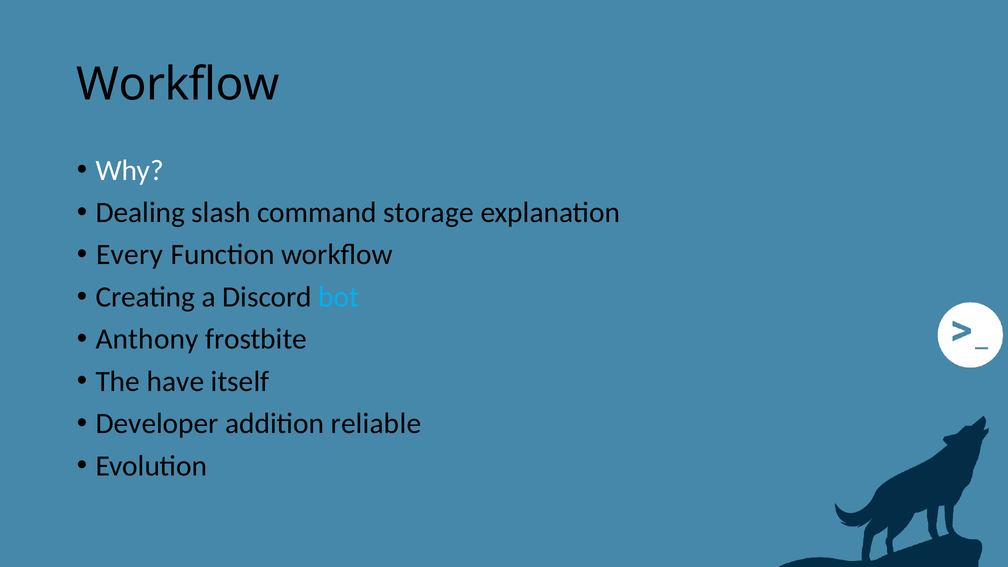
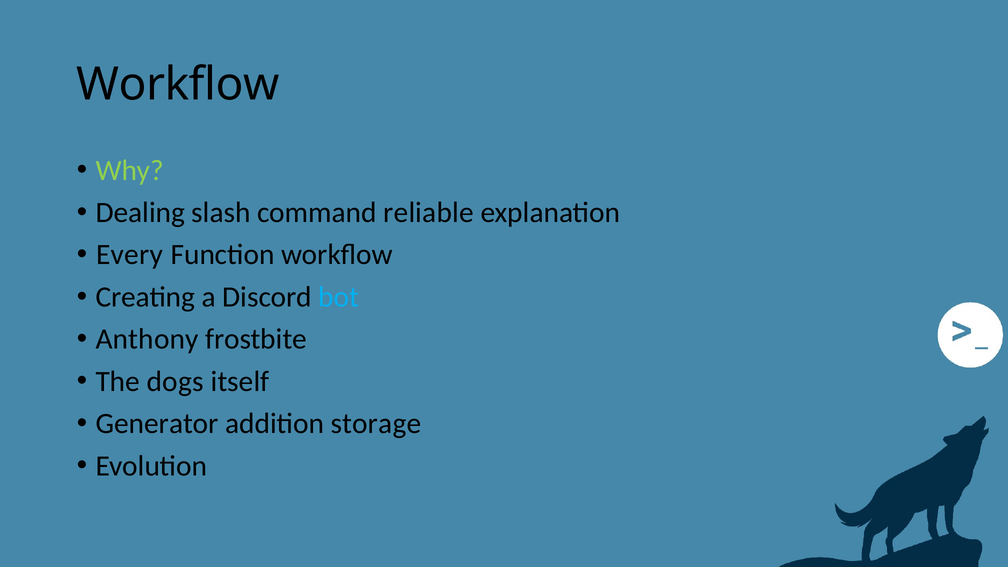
Why colour: white -> light green
storage: storage -> reliable
have: have -> dogs
Developer: Developer -> Generator
reliable: reliable -> storage
